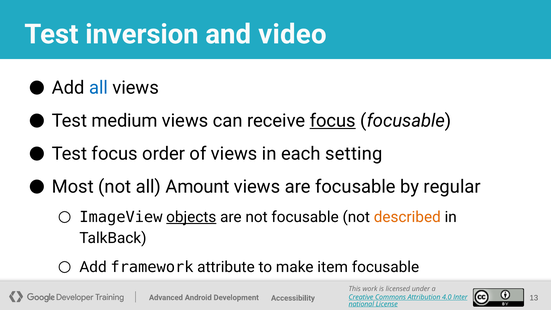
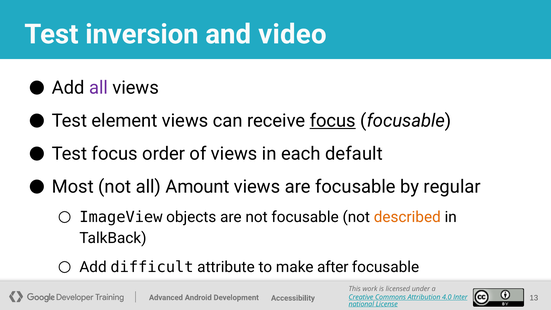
all at (99, 88) colour: blue -> purple
medium: medium -> element
setting: setting -> default
objects underline: present -> none
framework: framework -> difficult
item: item -> after
